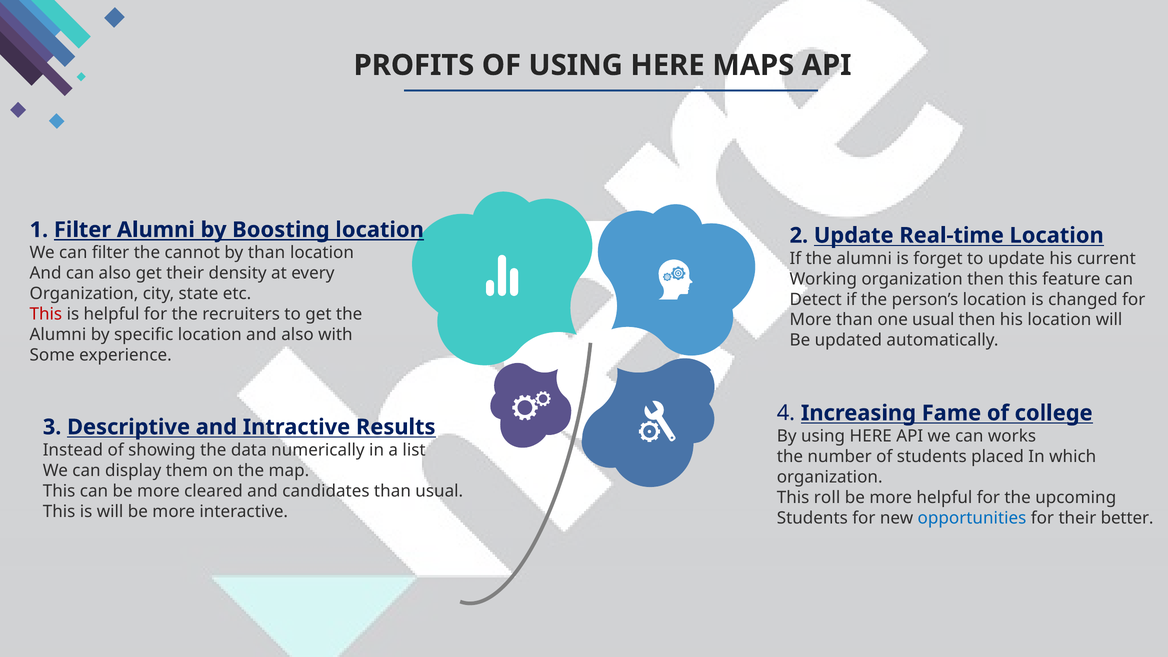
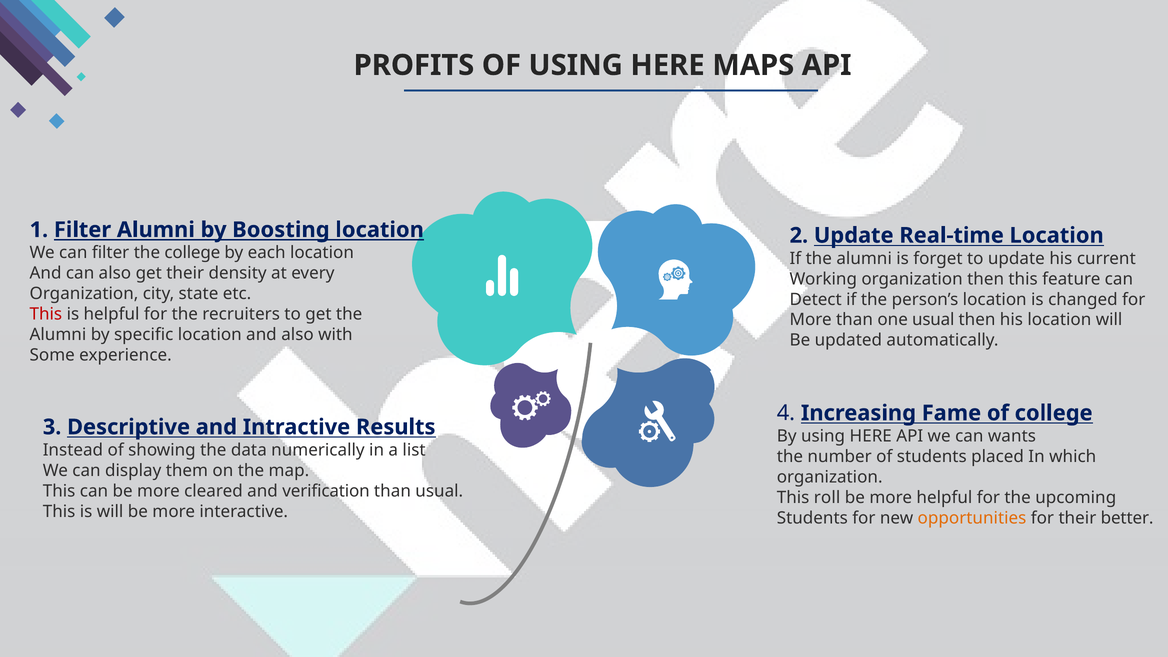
the cannot: cannot -> college
by than: than -> each
works: works -> wants
candidates: candidates -> verification
opportunities colour: blue -> orange
